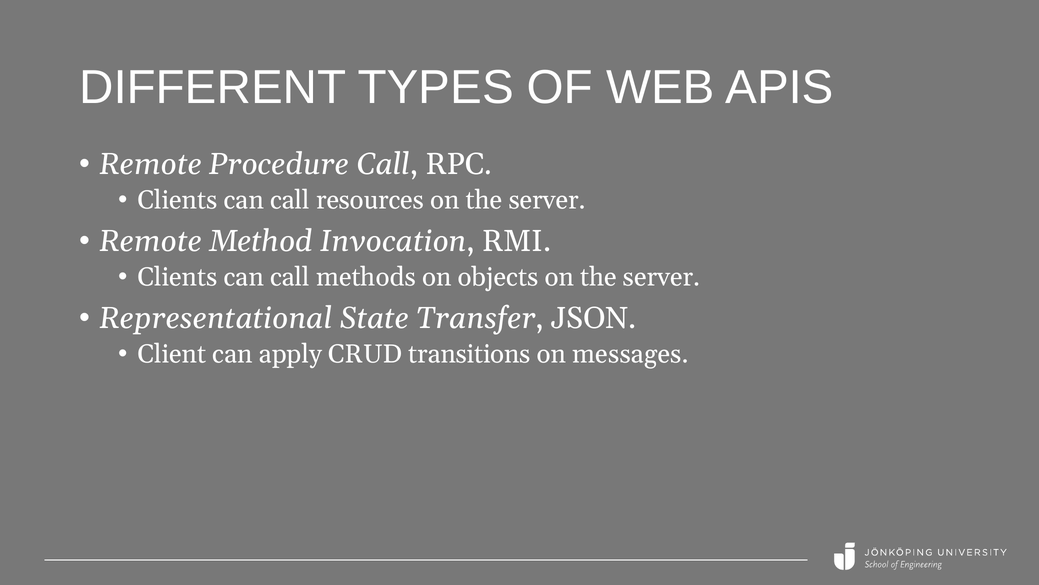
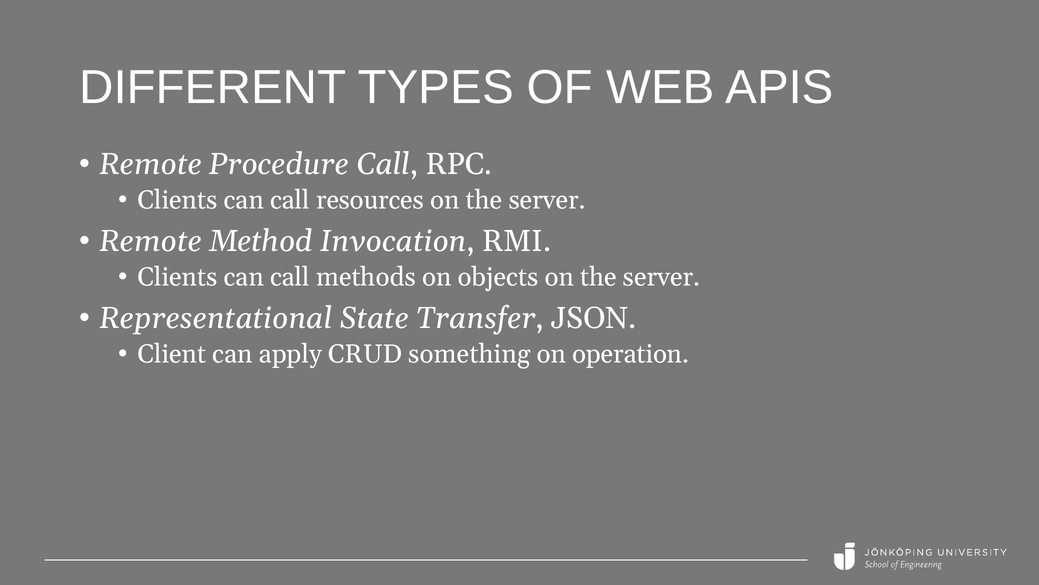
transitions: transitions -> something
messages: messages -> operation
